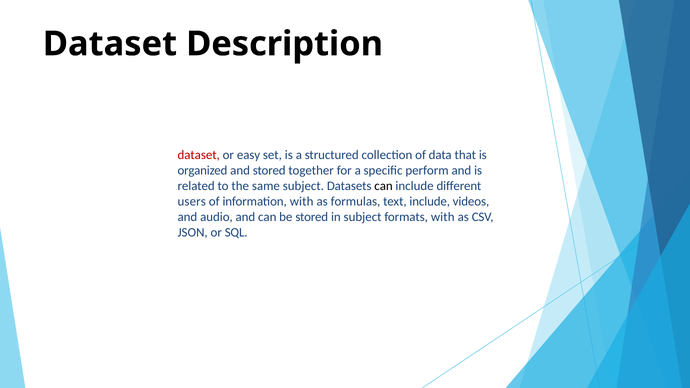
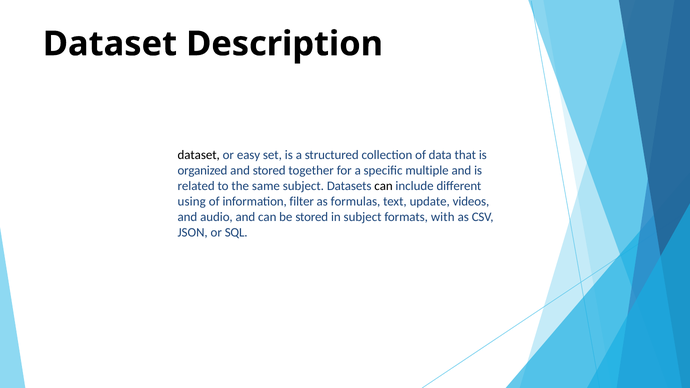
dataset at (199, 155) colour: red -> black
perform: perform -> multiple
users: users -> using
information with: with -> filter
text include: include -> update
